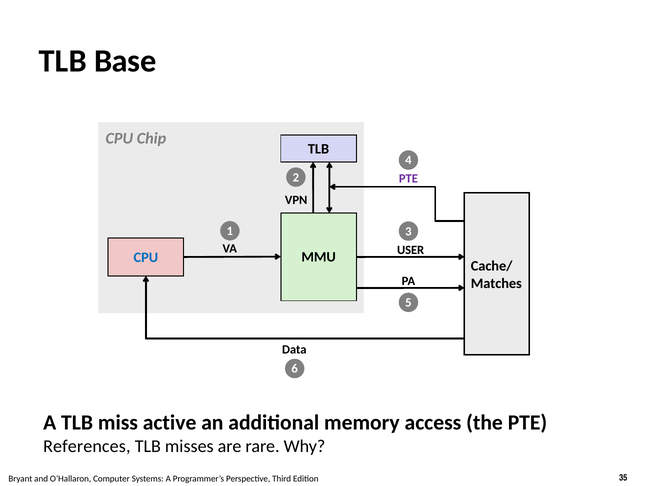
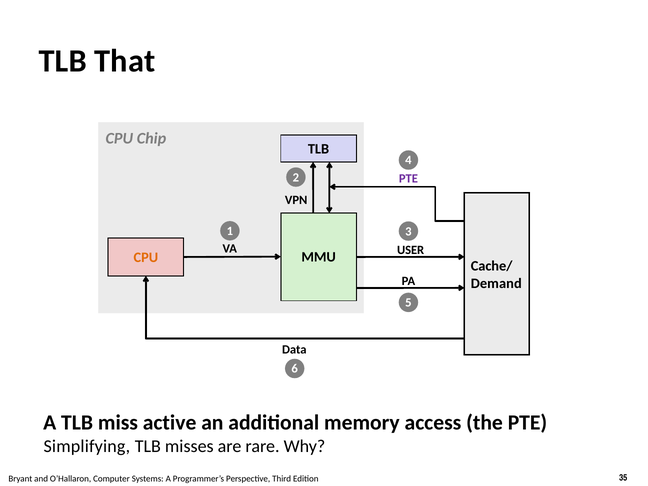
Base: Base -> That
CPU at (146, 257) colour: blue -> orange
Matches: Matches -> Demand
References: References -> Simplifying
